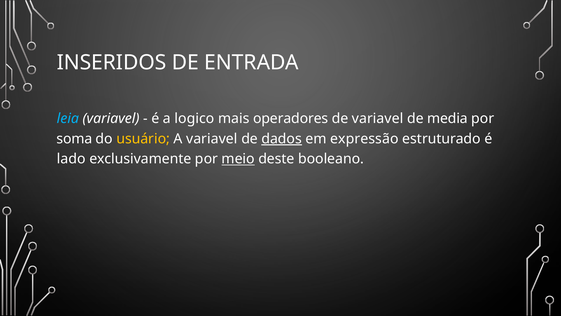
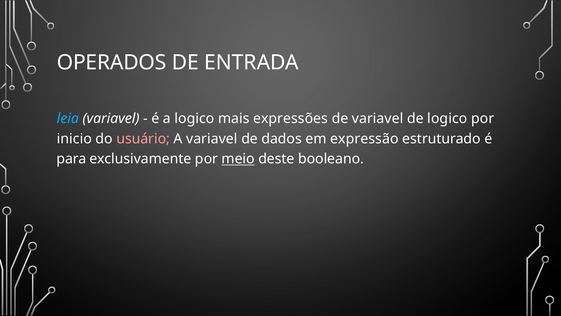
INSERIDOS: INSERIDOS -> OPERADOS
operadores: operadores -> expressões
de media: media -> logico
soma: soma -> inicio
usuário colour: yellow -> pink
dados underline: present -> none
lado: lado -> para
